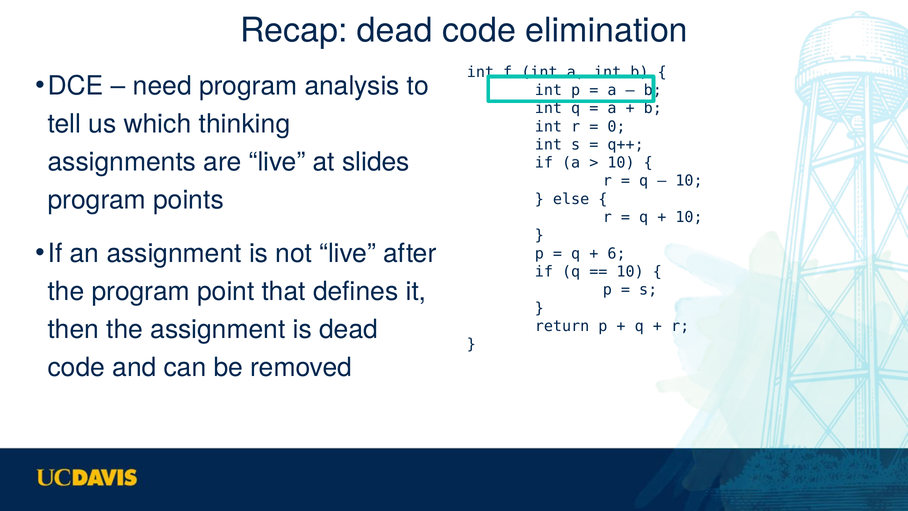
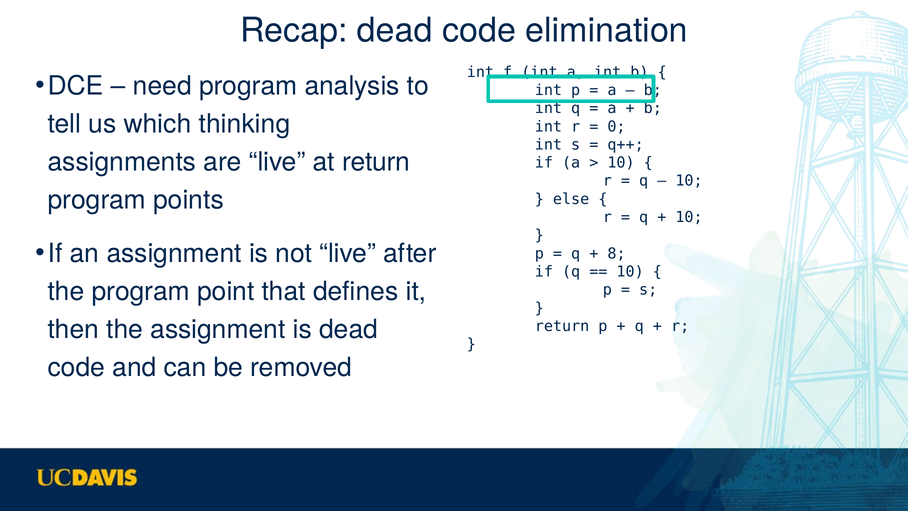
at slides: slides -> return
6: 6 -> 8
